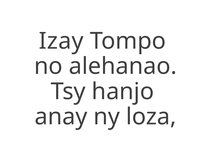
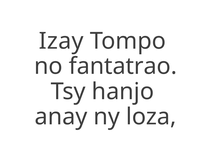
alehanao: alehanao -> fantatrao
